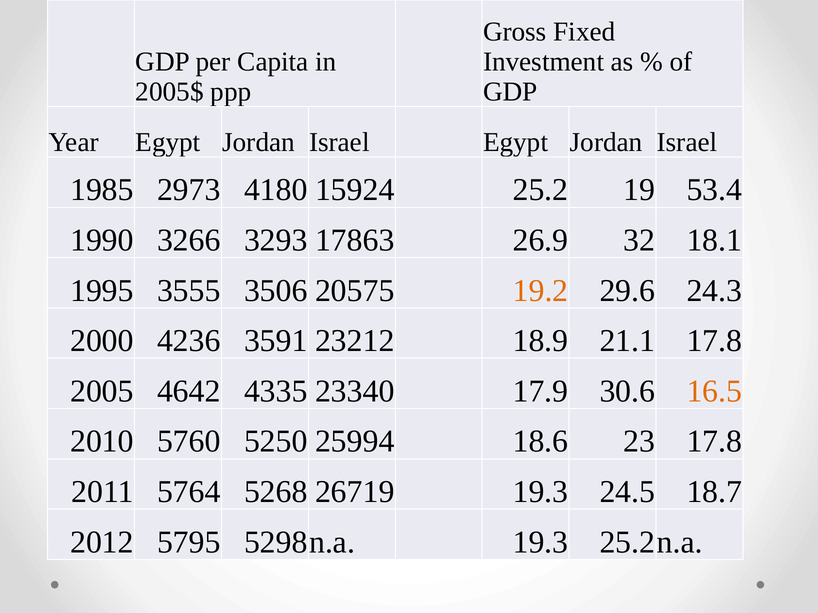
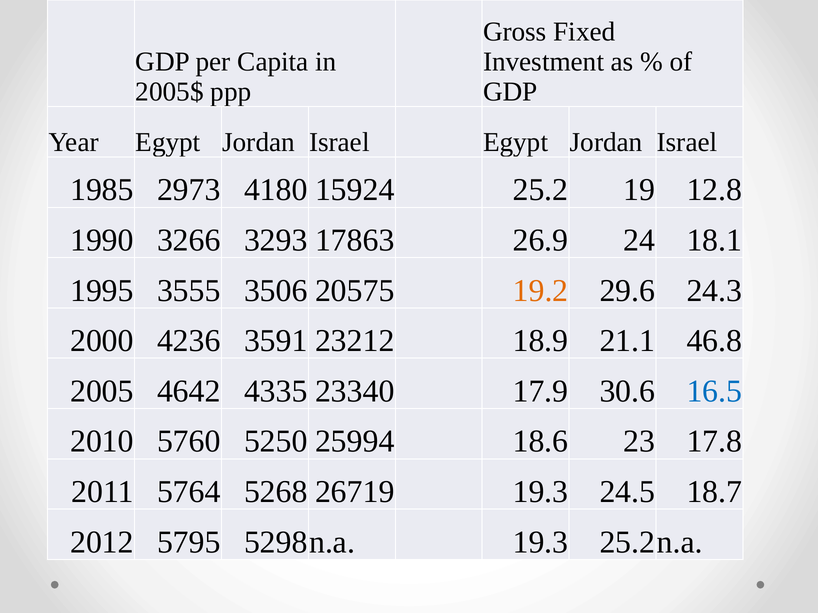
53.4: 53.4 -> 12.8
32: 32 -> 24
21.1 17.8: 17.8 -> 46.8
16.5 colour: orange -> blue
